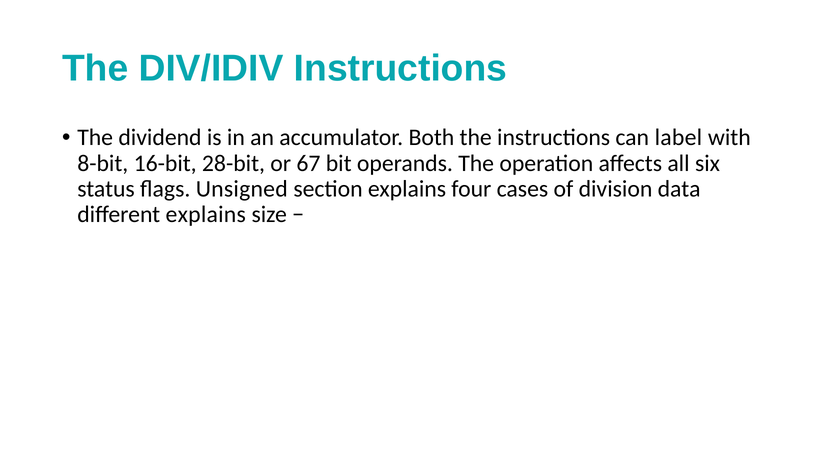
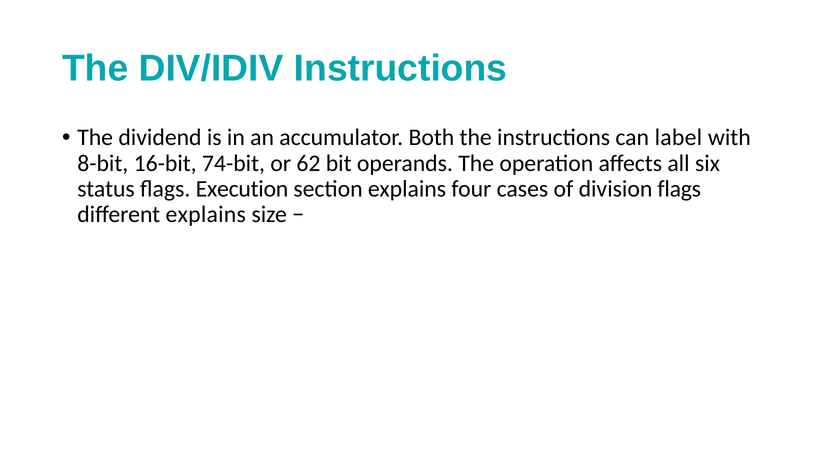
28-bit: 28-bit -> 74-bit
67: 67 -> 62
Unsigned: Unsigned -> Execution
division data: data -> flags
